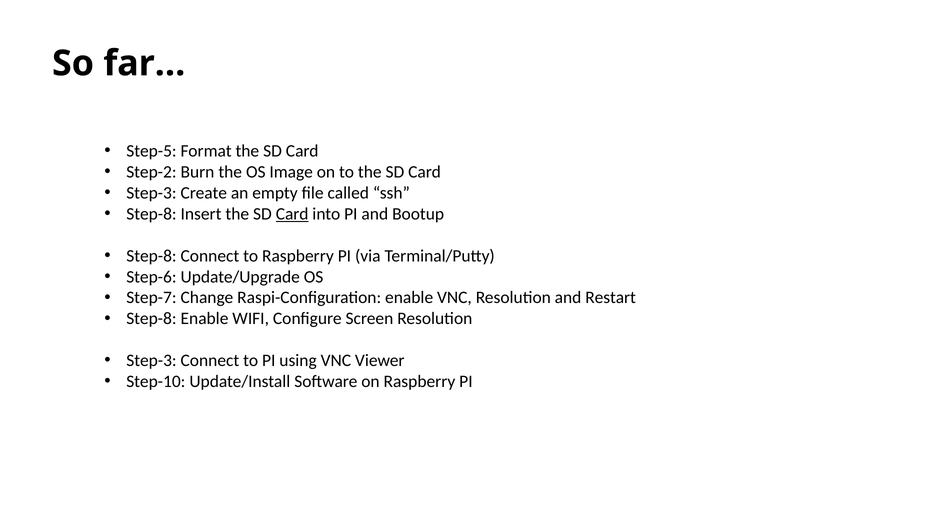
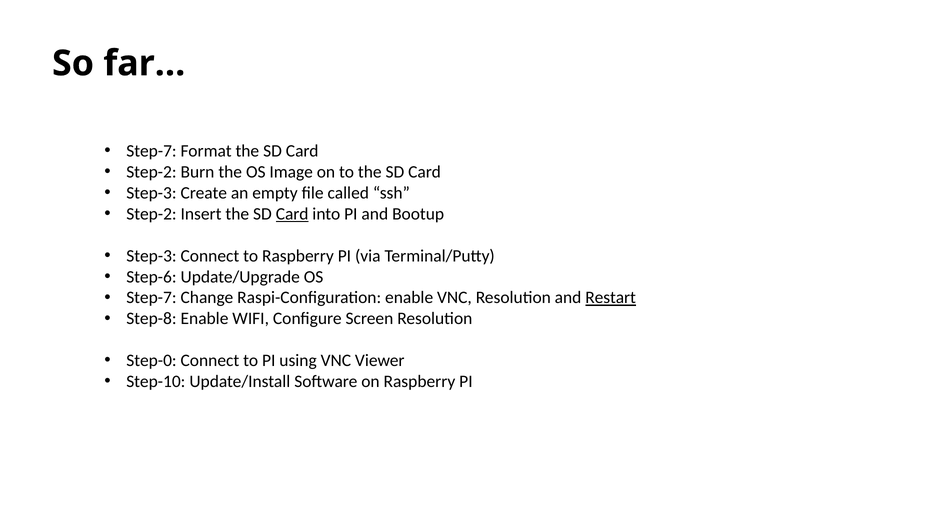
Step-5 at (151, 151): Step-5 -> Step-7
Step-8 at (151, 214): Step-8 -> Step-2
Step-8 at (151, 256): Step-8 -> Step-3
Restart underline: none -> present
Step-3 at (151, 360): Step-3 -> Step-0
